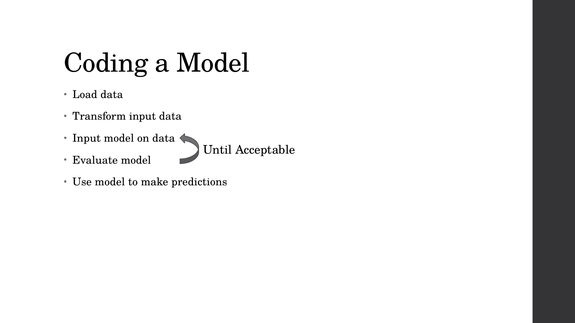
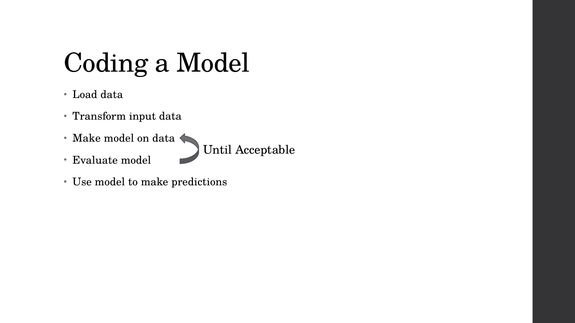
Input at (87, 138): Input -> Make
